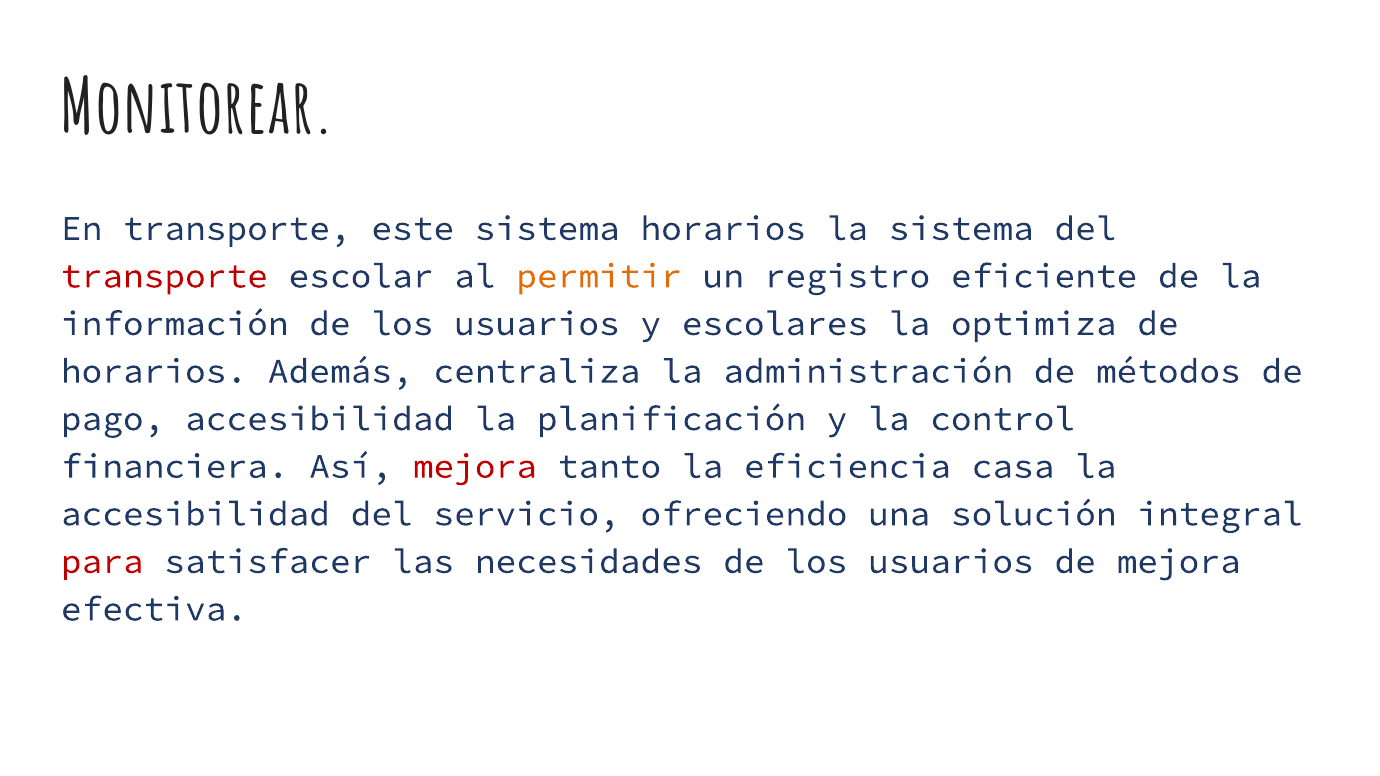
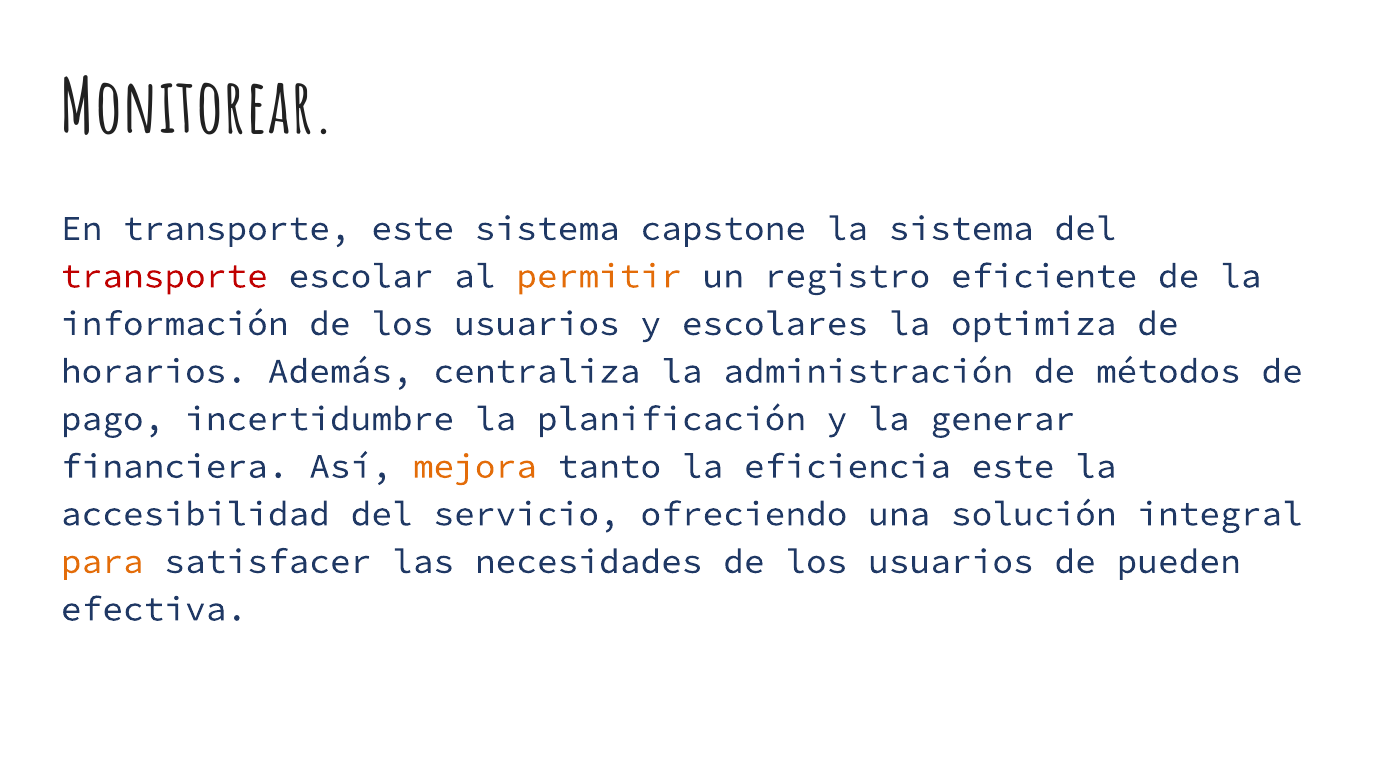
sistema horarios: horarios -> capstone
pago accesibilidad: accesibilidad -> incertidumbre
control: control -> generar
mejora at (475, 467) colour: red -> orange
eficiencia casa: casa -> este
para colour: red -> orange
de mejora: mejora -> pueden
